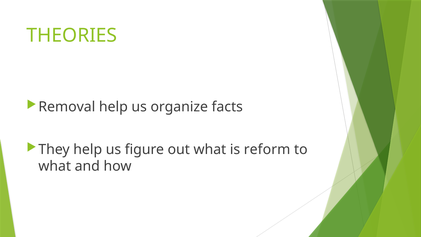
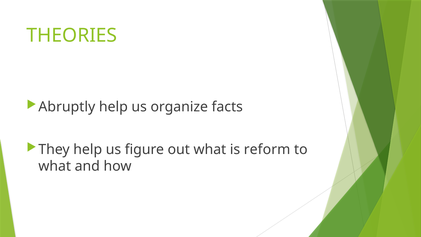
Removal: Removal -> Abruptly
